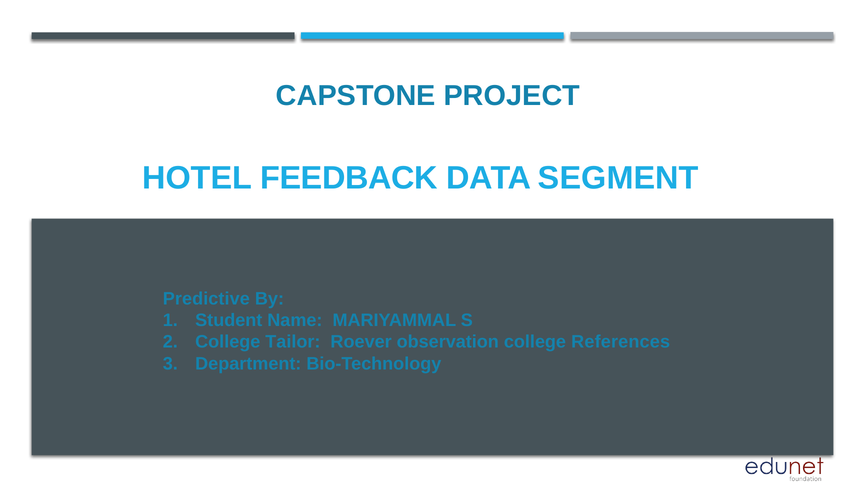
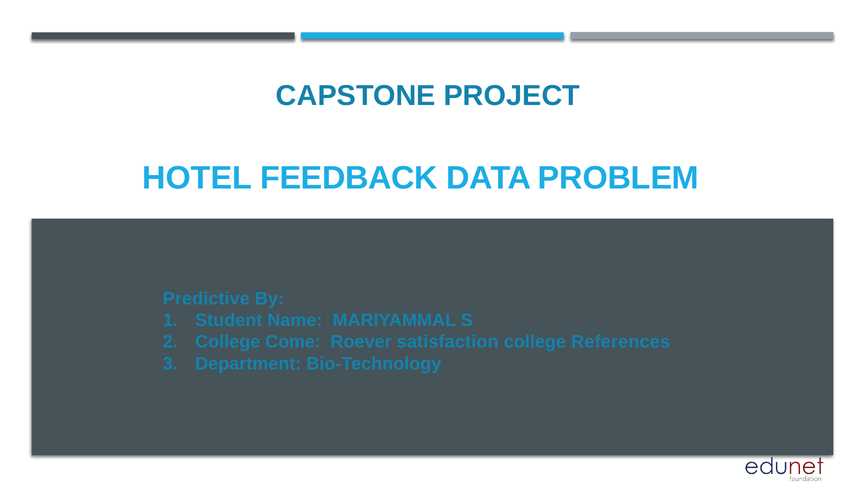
SEGMENT: SEGMENT -> PROBLEM
Tailor: Tailor -> Come
observation: observation -> satisfaction
